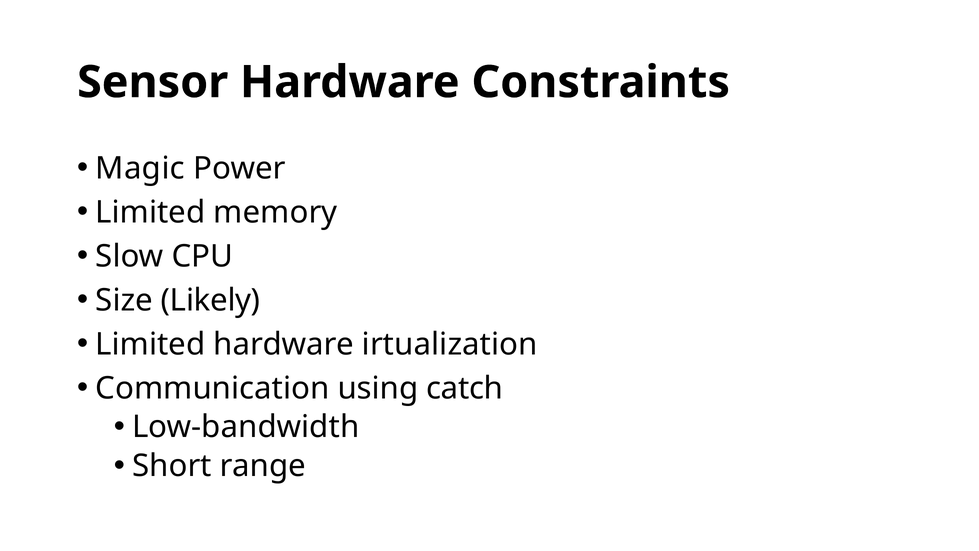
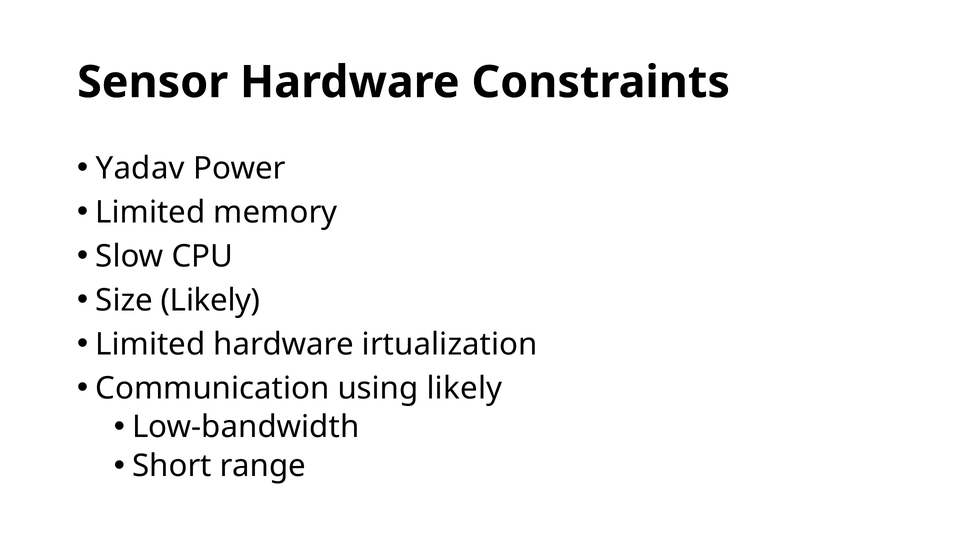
Magic: Magic -> Yadav
using catch: catch -> likely
